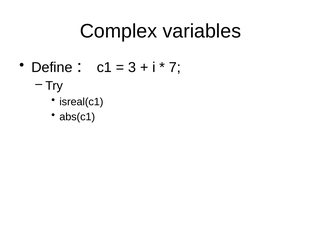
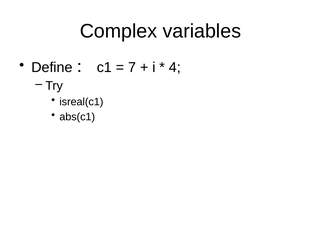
3: 3 -> 7
7: 7 -> 4
